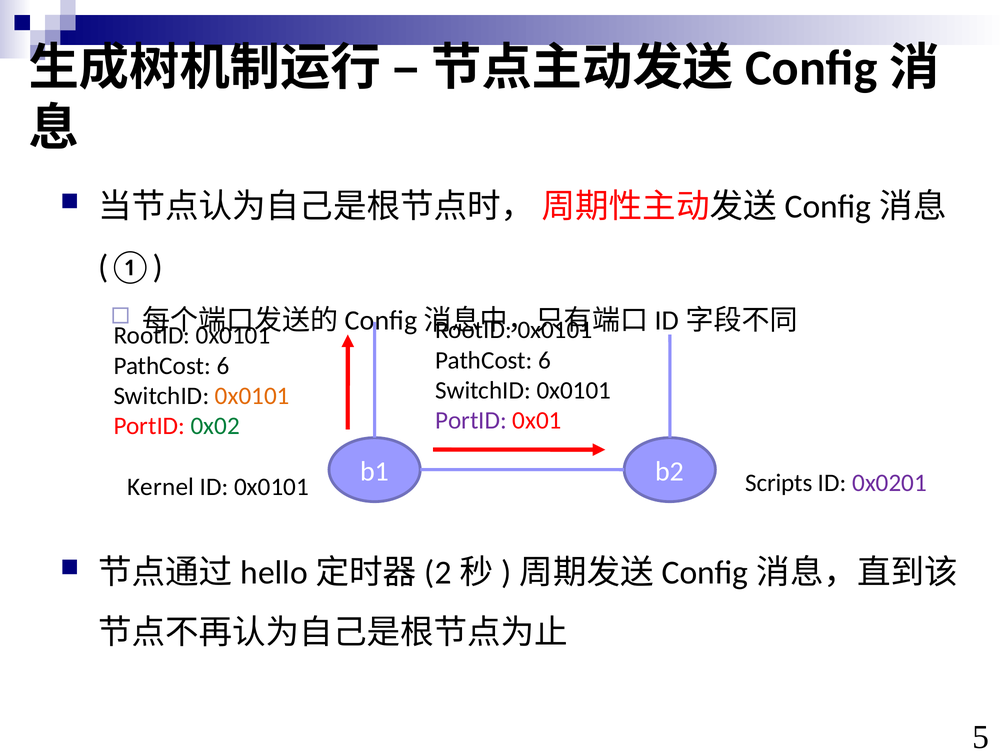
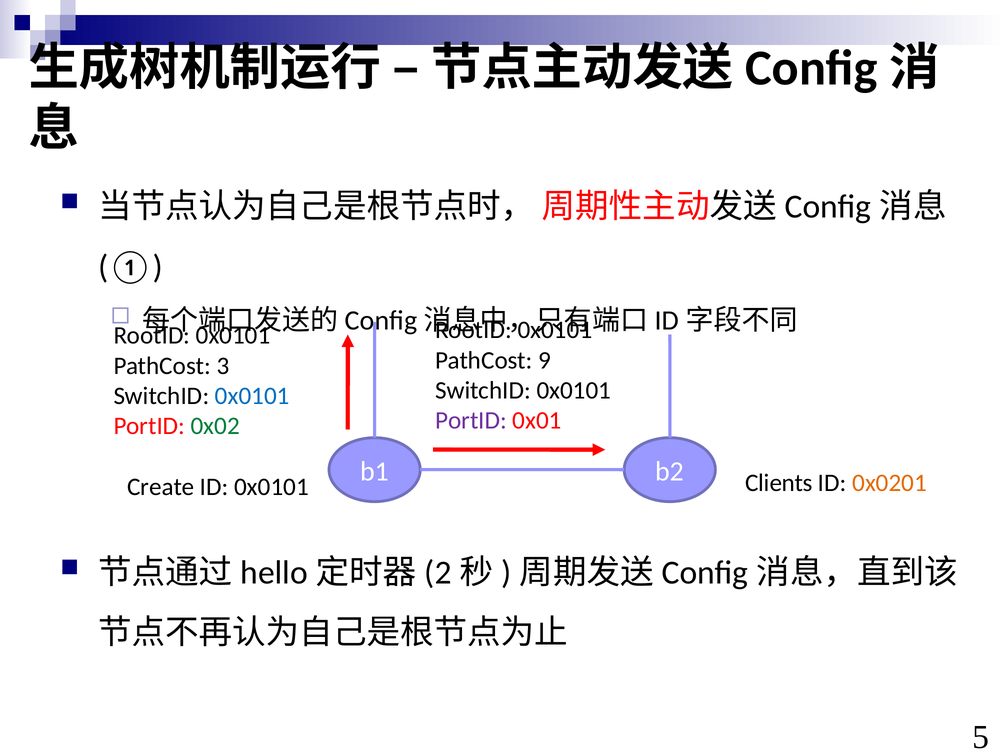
6 at (545, 360): 6 -> 9
6 at (223, 366): 6 -> 3
0x0101 at (252, 396) colour: orange -> blue
Kernel: Kernel -> Create
Scripts: Scripts -> Clients
0x0201 colour: purple -> orange
